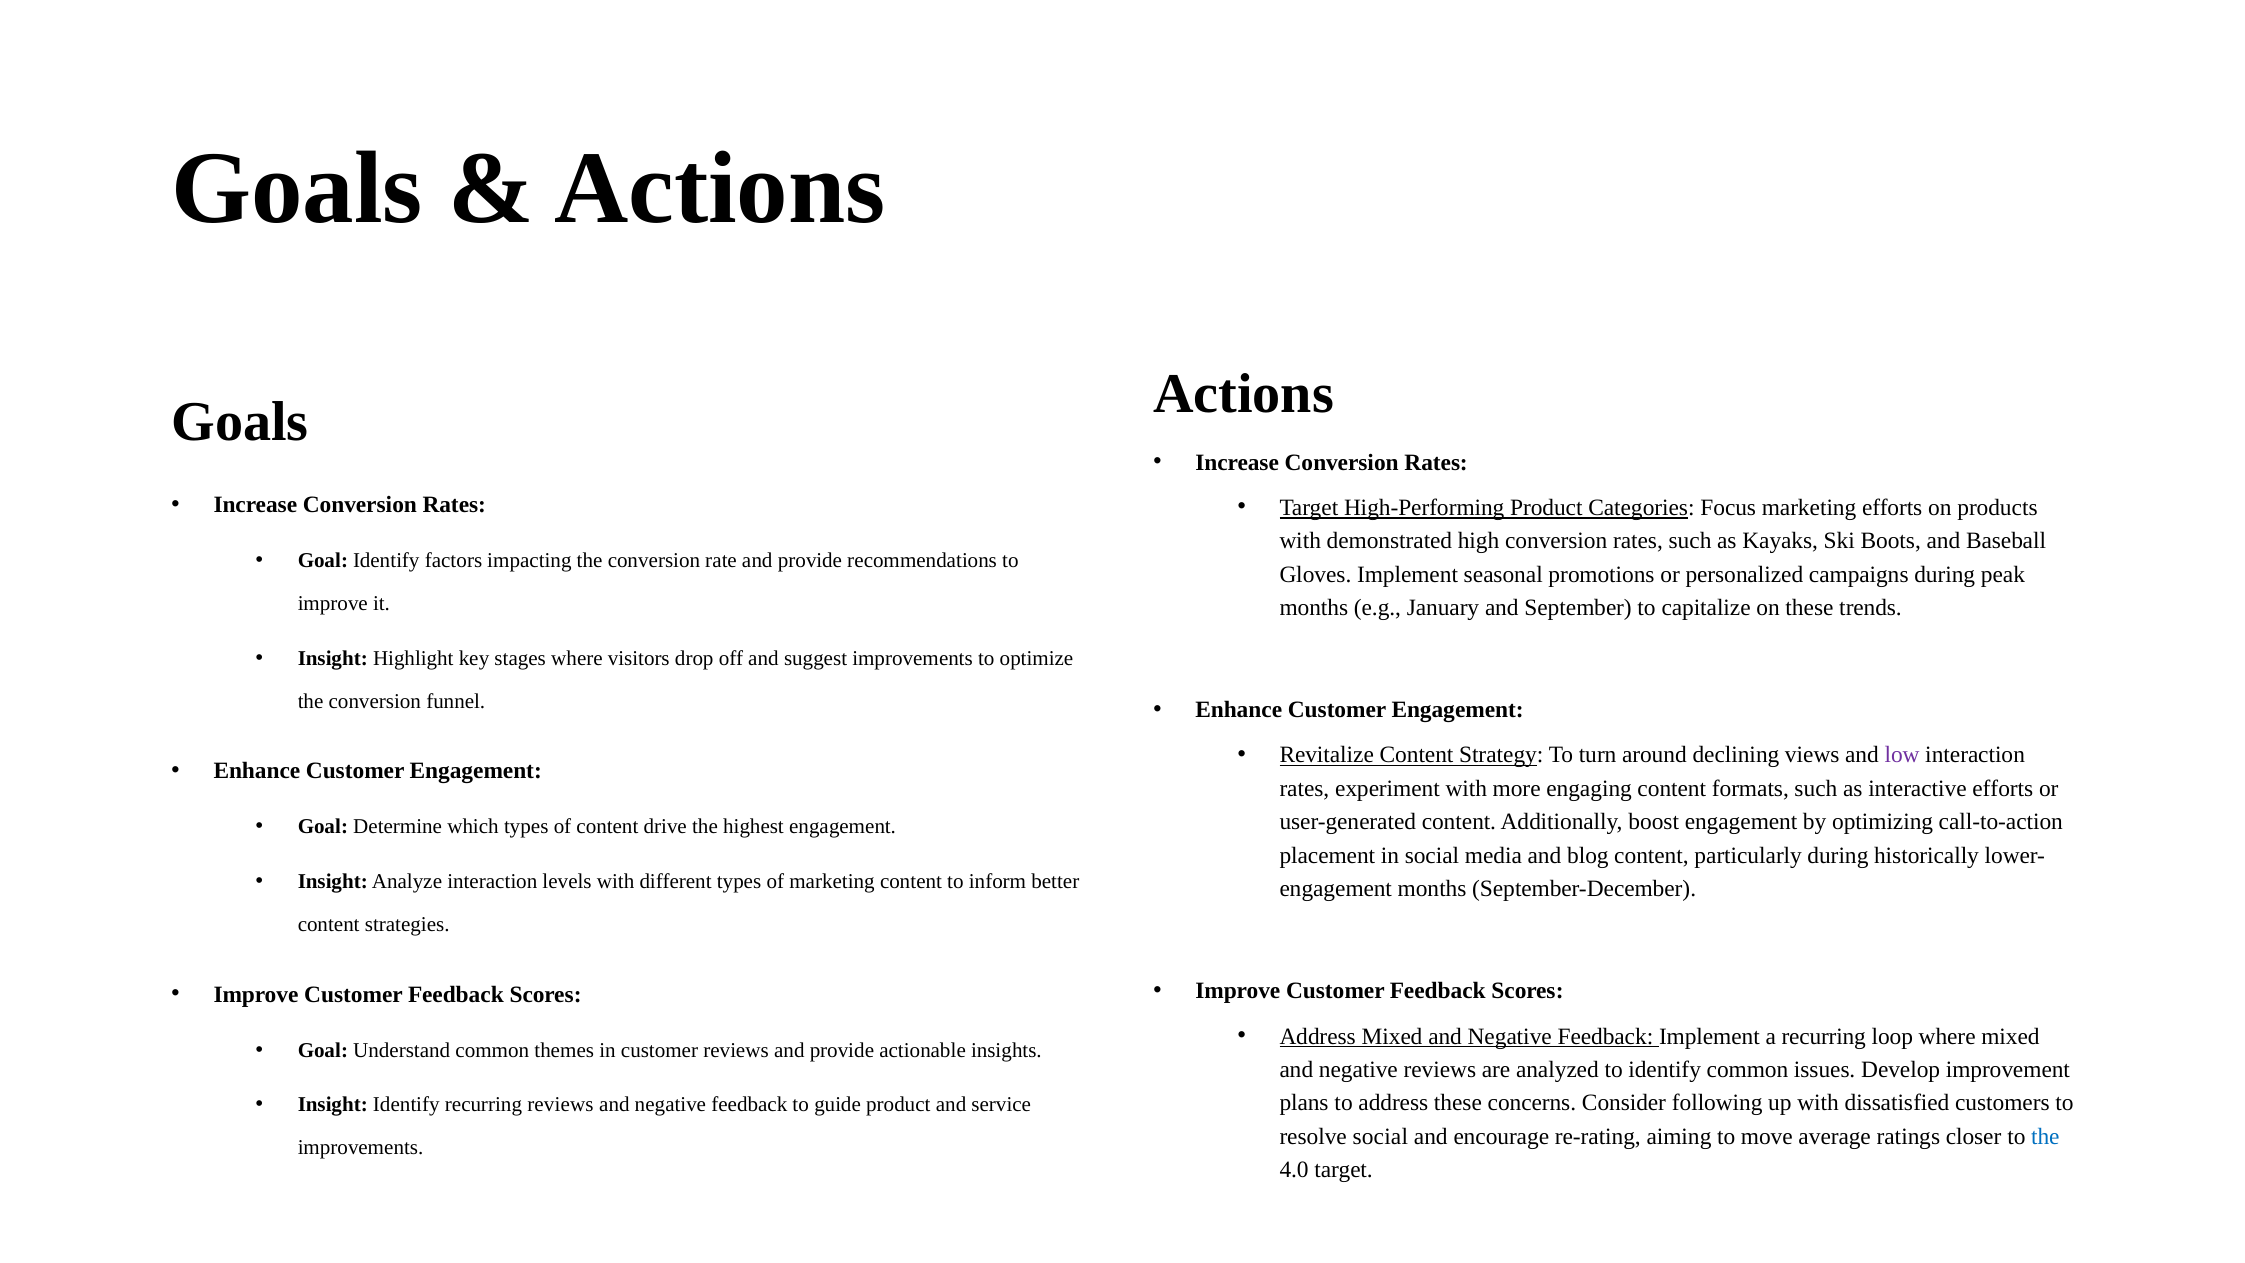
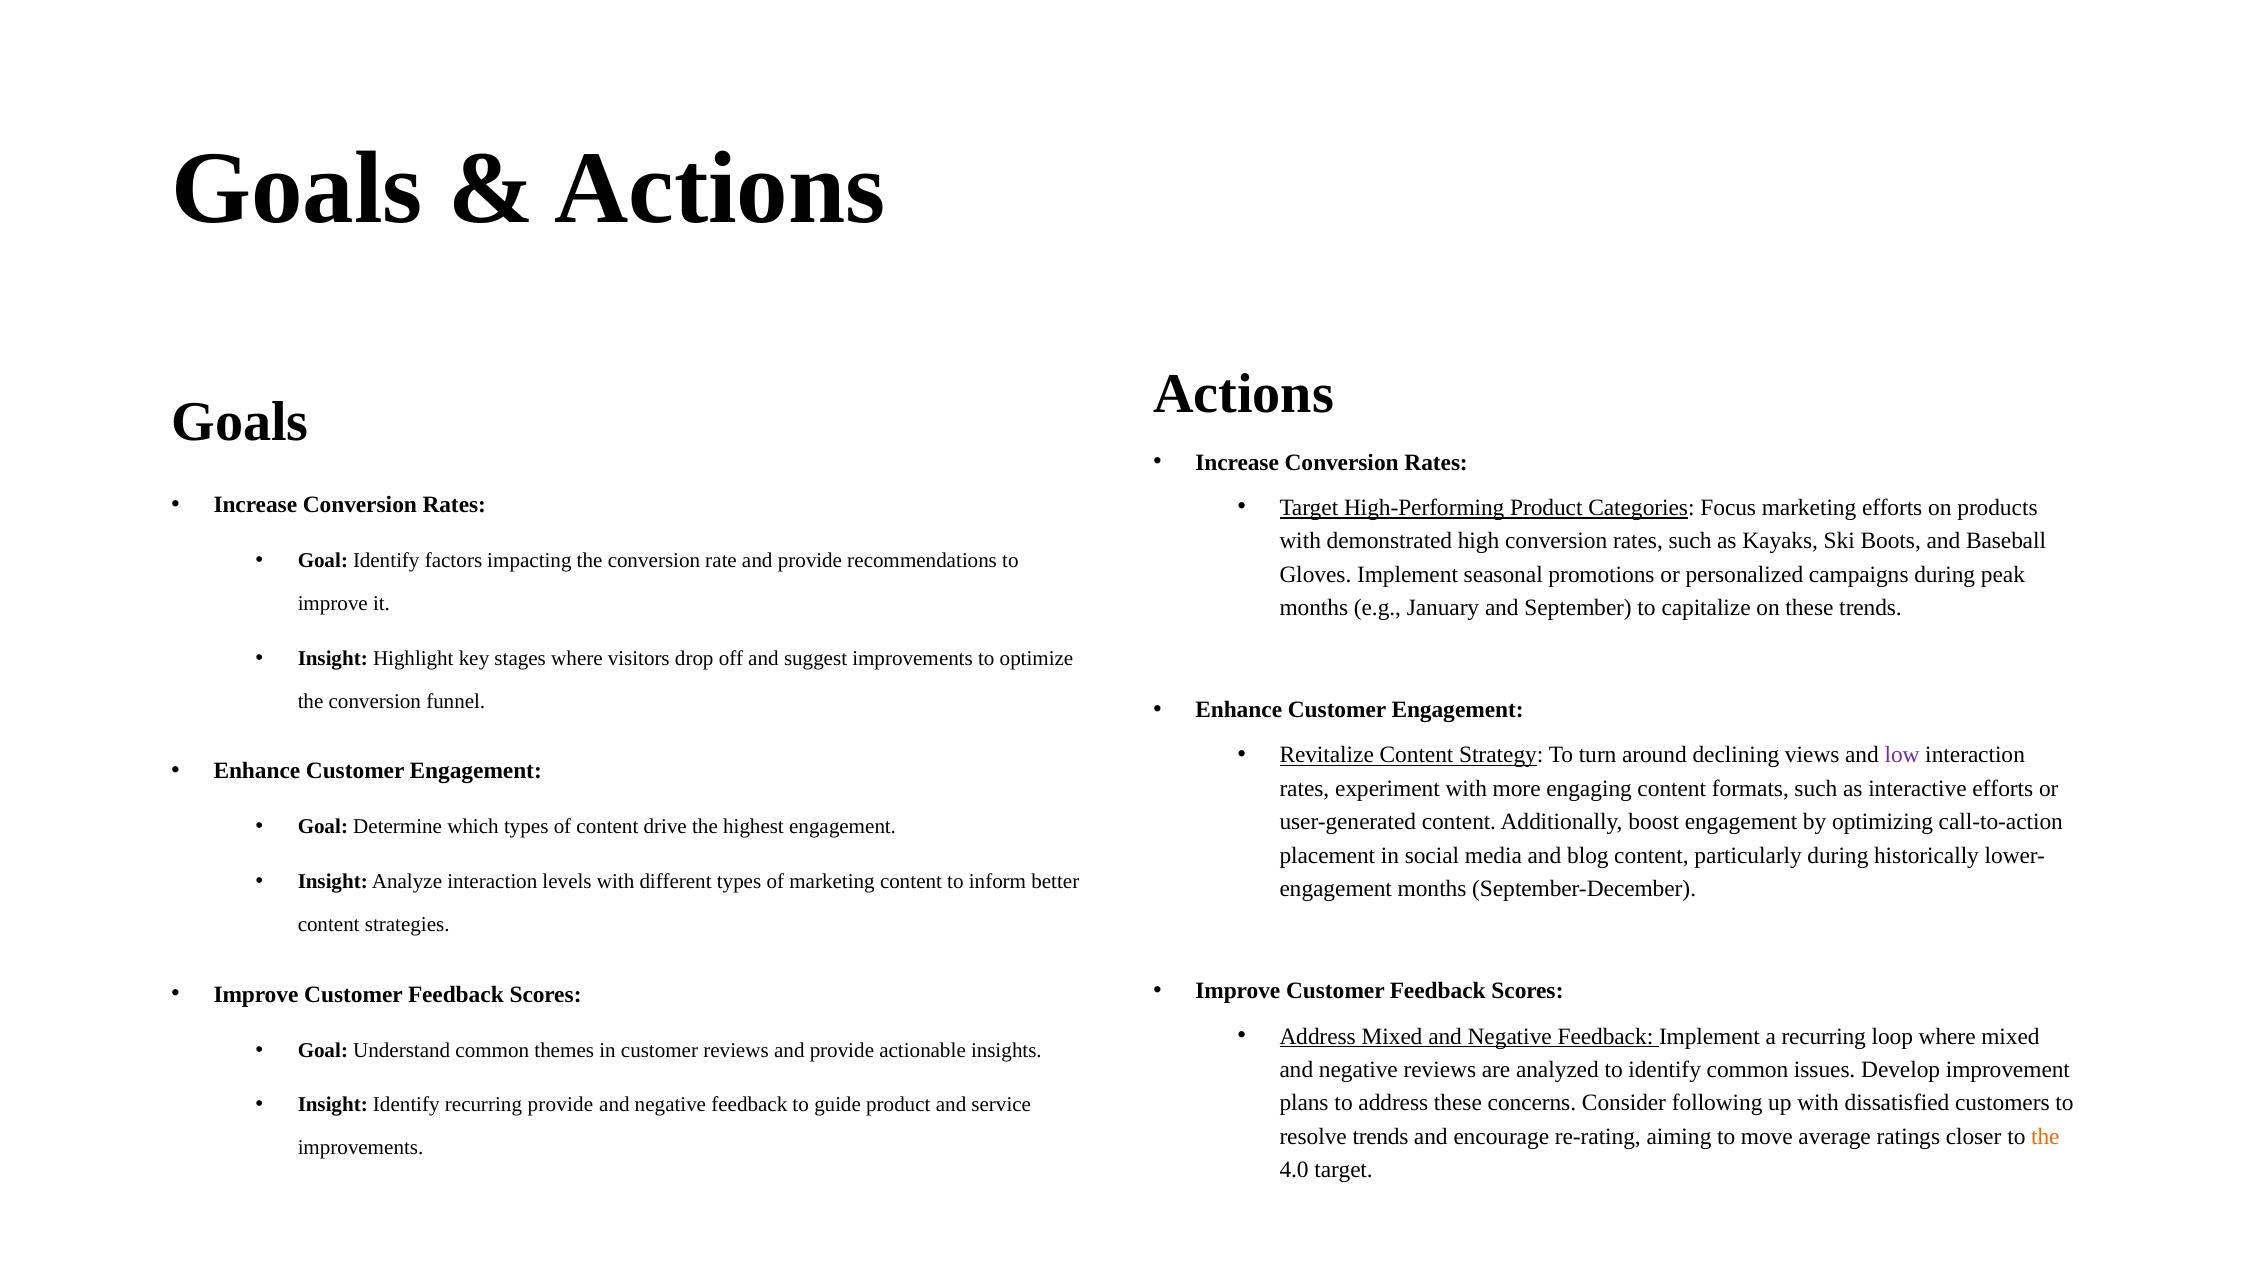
recurring reviews: reviews -> provide
resolve social: social -> trends
the at (2045, 1137) colour: blue -> orange
